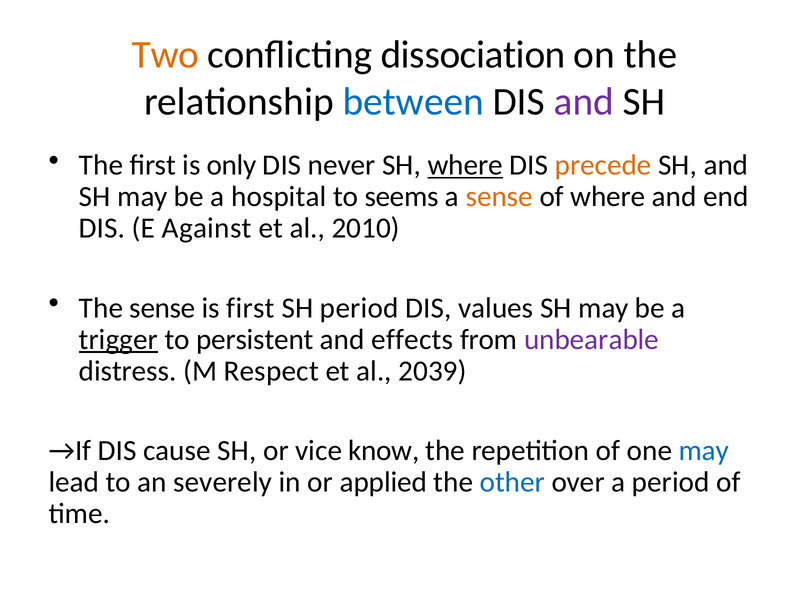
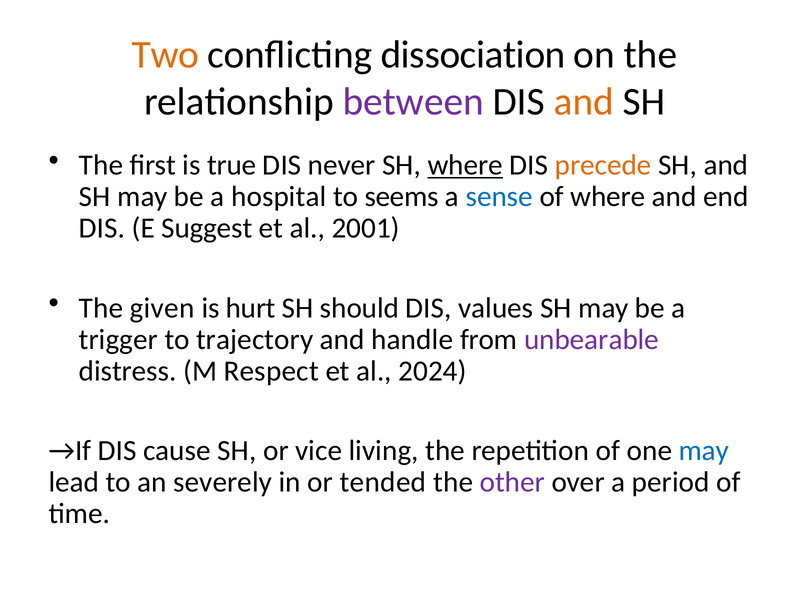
between colour: blue -> purple
and at (584, 102) colour: purple -> orange
only: only -> true
sense at (499, 197) colour: orange -> blue
Against: Against -> Suggest
2010: 2010 -> 2001
The sense: sense -> given
is first: first -> hurt
SH period: period -> should
trigger underline: present -> none
persistent: persistent -> trajectory
effects: effects -> handle
2039: 2039 -> 2024
know: know -> living
applied: applied -> tended
other colour: blue -> purple
